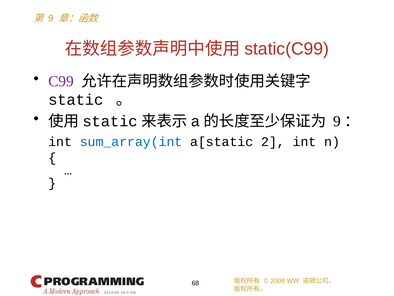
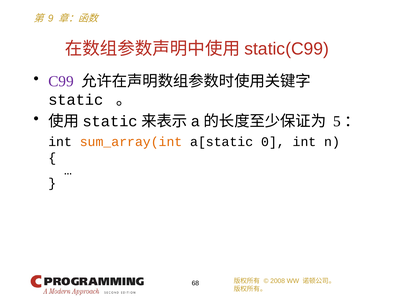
9 at (337, 121): 9 -> 5
sum_array(int colour: blue -> orange
2: 2 -> 0
